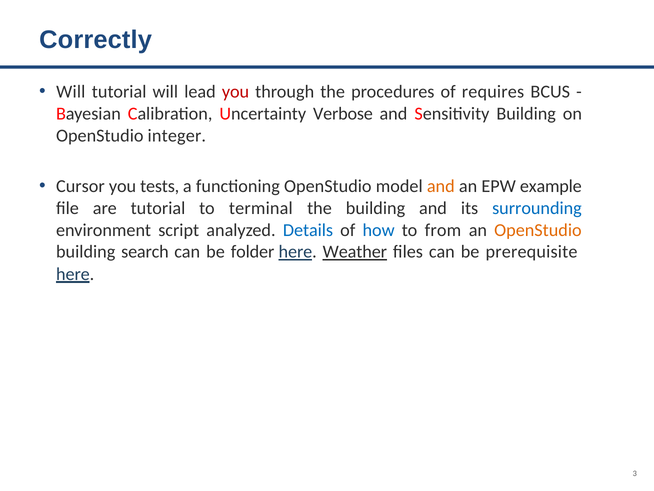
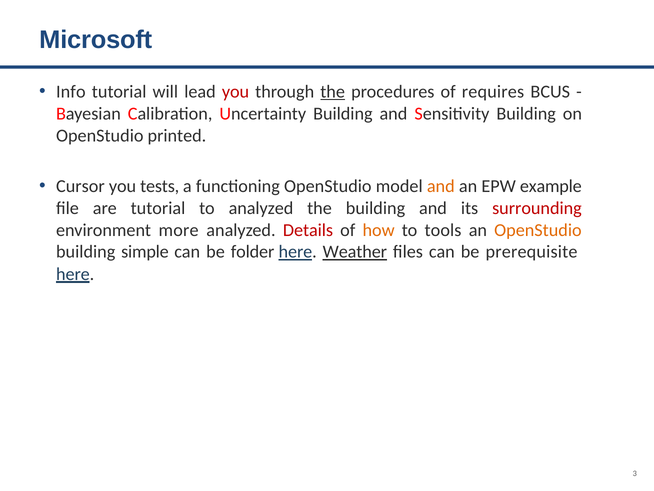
Correctly: Correctly -> Microsoft
Will at (71, 92): Will -> Info
the at (333, 92) underline: none -> present
Uncertainty Verbose: Verbose -> Building
integer: integer -> printed
to terminal: terminal -> analyzed
surrounding colour: blue -> red
script: script -> more
Details colour: blue -> red
how colour: blue -> orange
from: from -> tools
search: search -> simple
